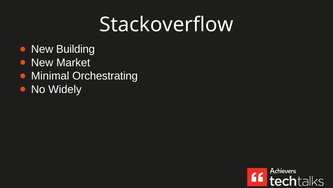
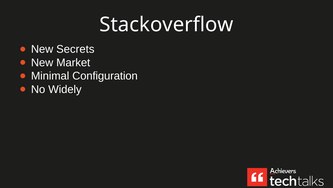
Building: Building -> Secrets
Orchestrating: Orchestrating -> Configuration
